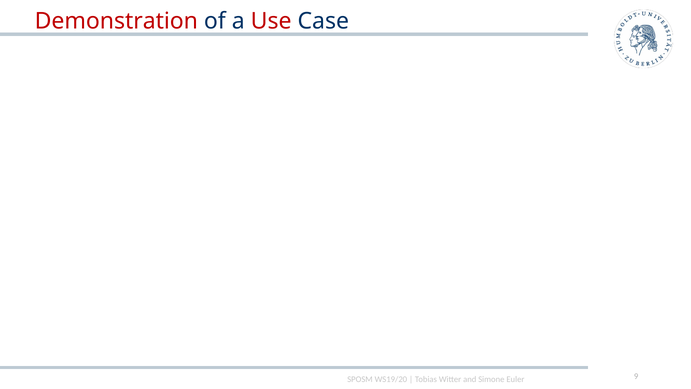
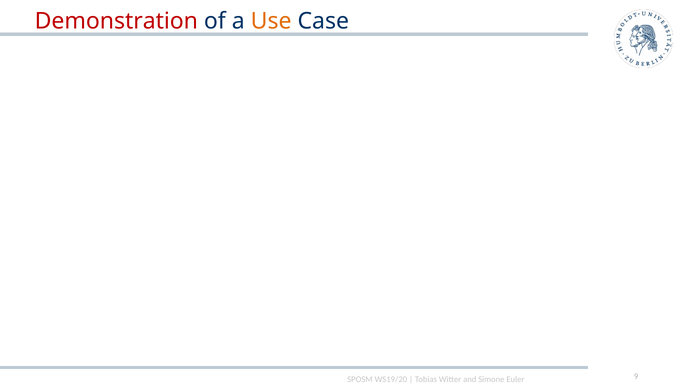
Use colour: red -> orange
